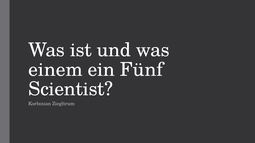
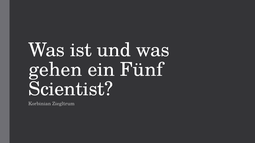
einem: einem -> gehen
